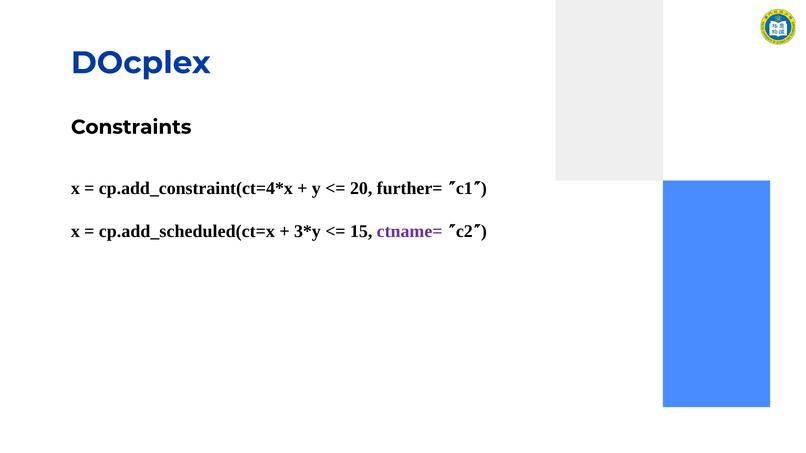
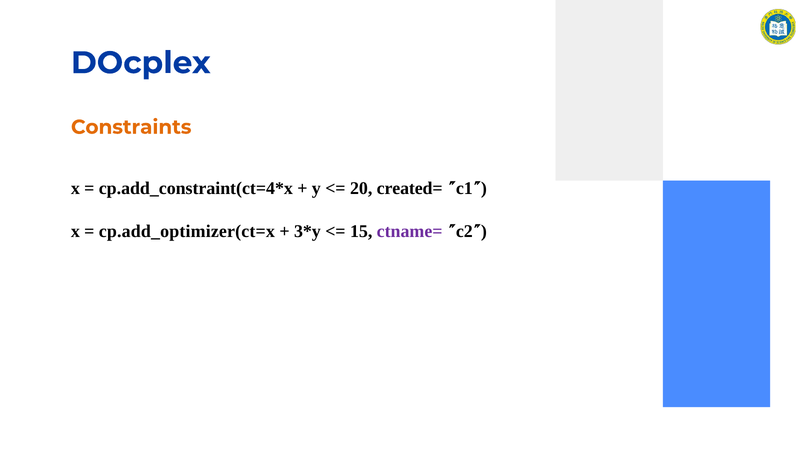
Constraints colour: black -> orange
further=: further= -> created=
cp.add_scheduled(ct=x: cp.add_scheduled(ct=x -> cp.add_optimizer(ct=x
